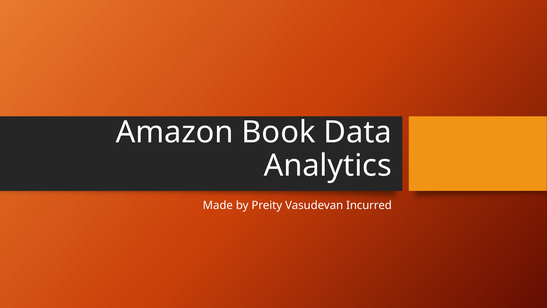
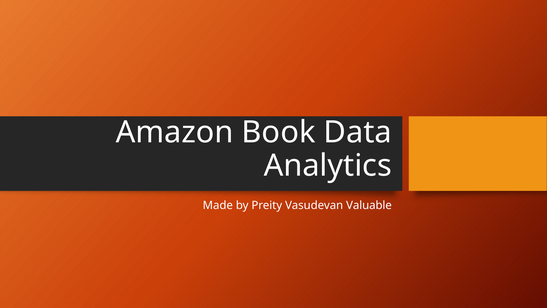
Incurred: Incurred -> Valuable
